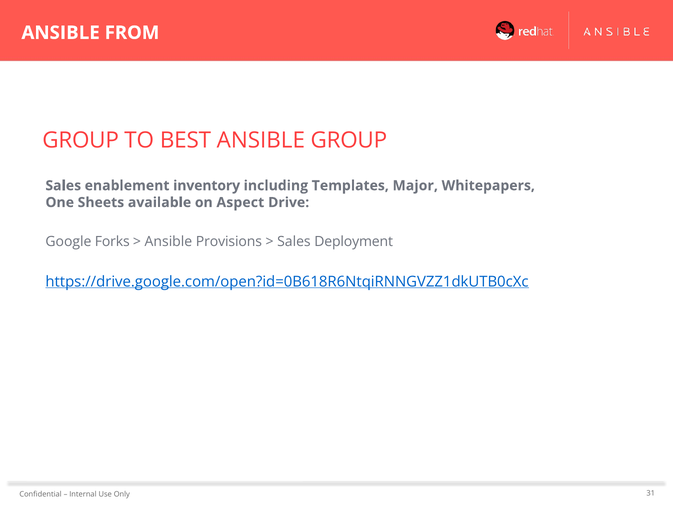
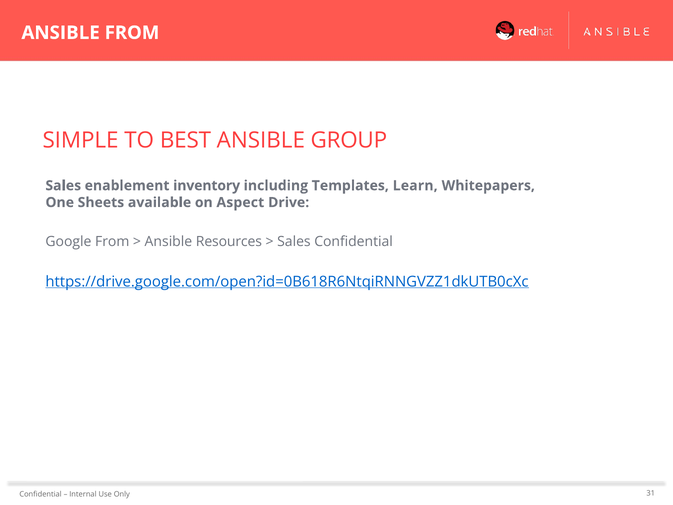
GROUP at (81, 140): GROUP -> SIMPLE
Major: Major -> Learn
Google Forks: Forks -> From
Provisions: Provisions -> Resources
Sales Deployment: Deployment -> Confidential
